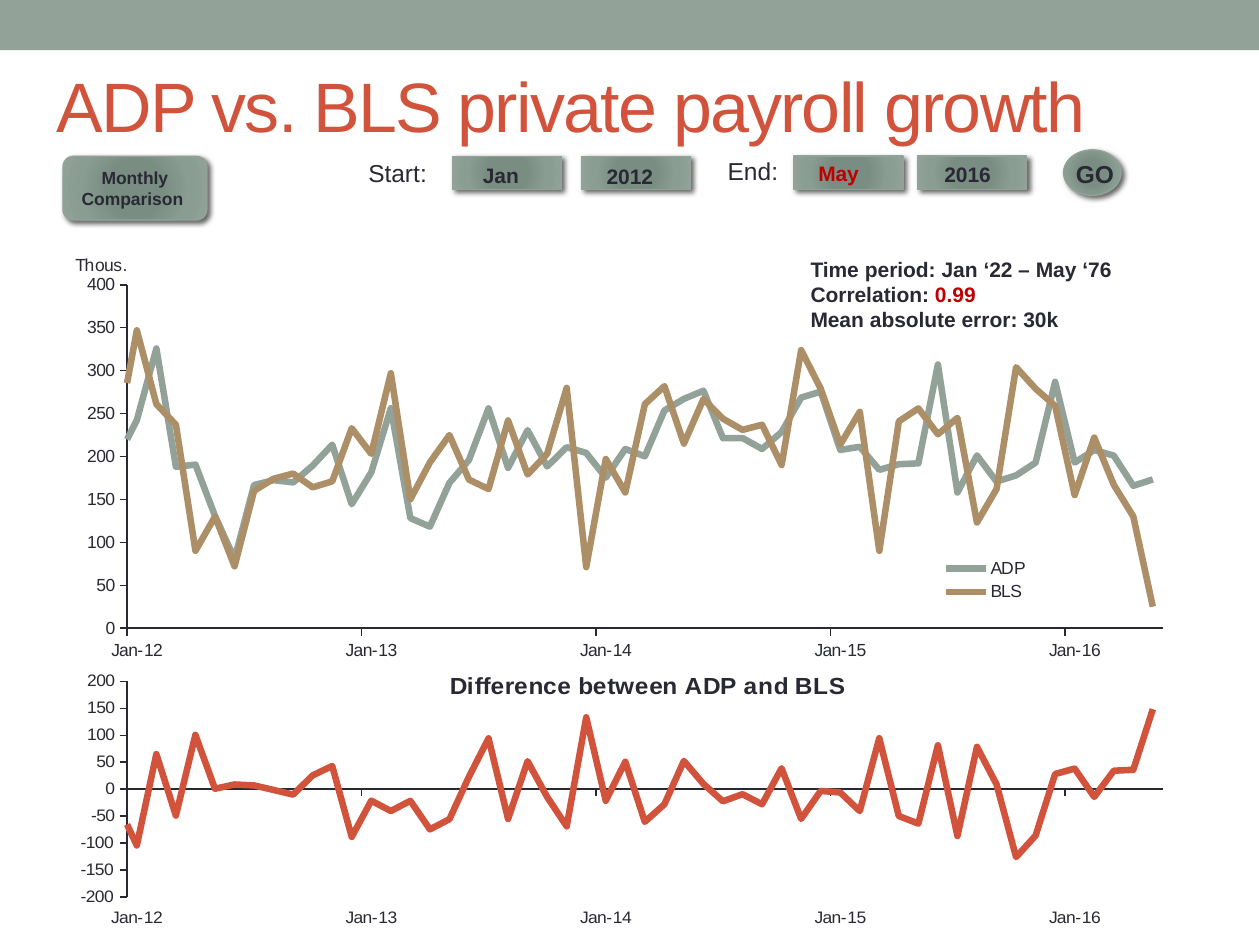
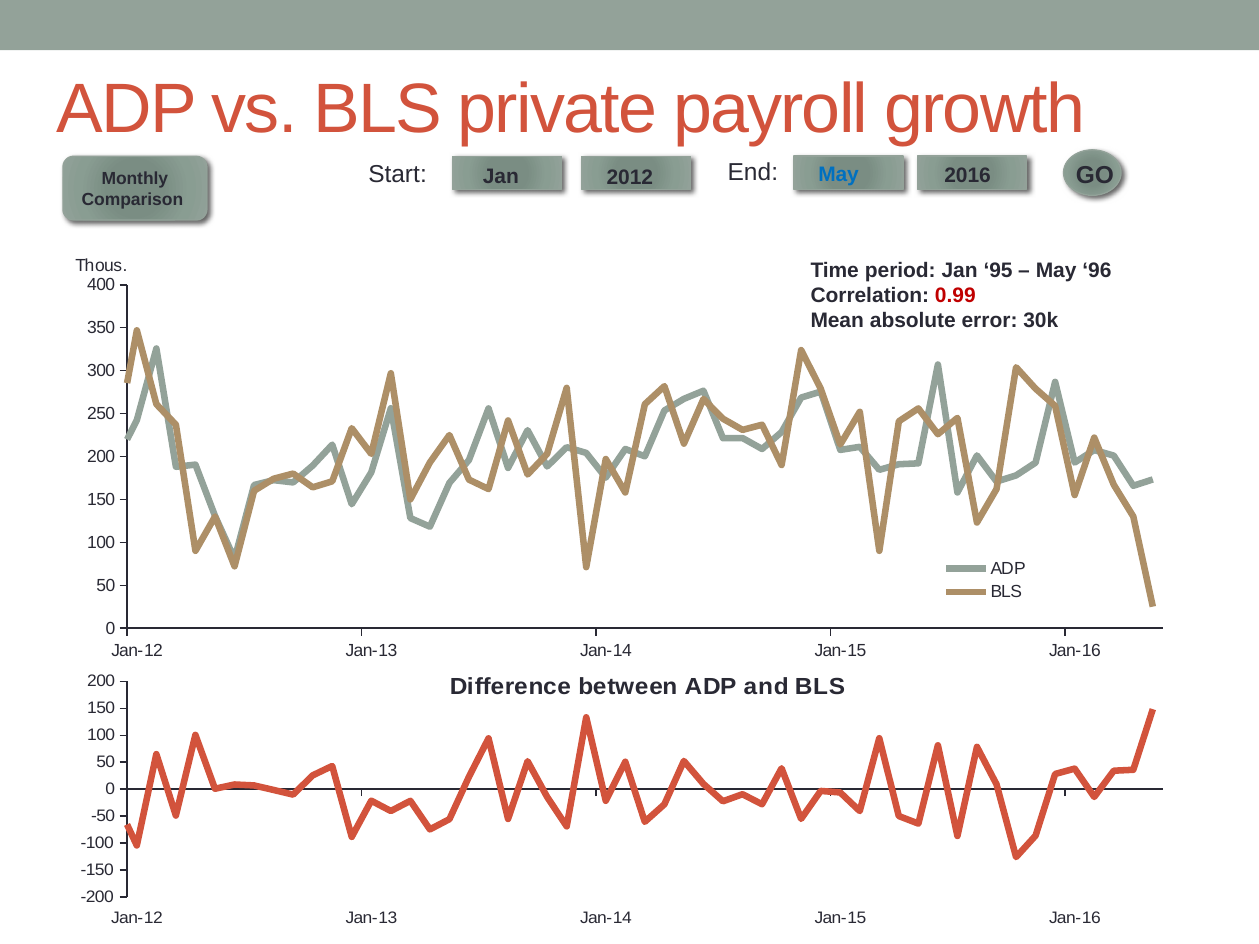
May at (839, 174) colour: red -> blue
22: 22 -> 95
76: 76 -> 96
